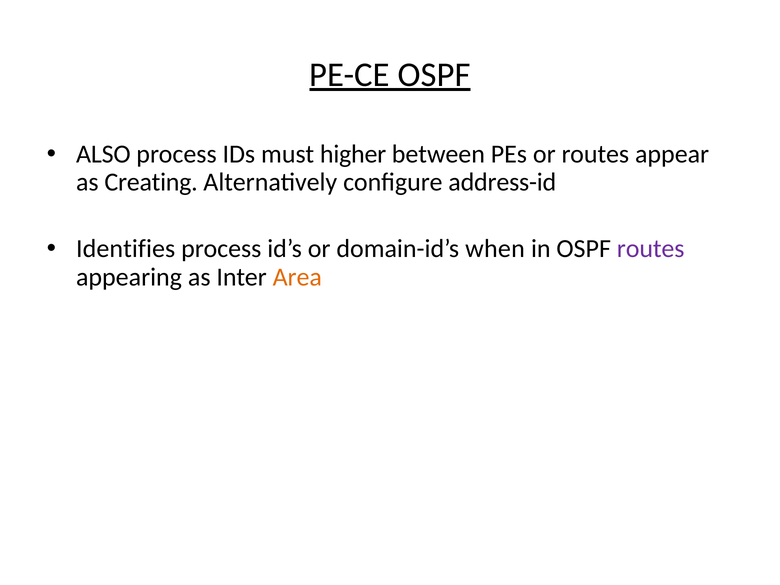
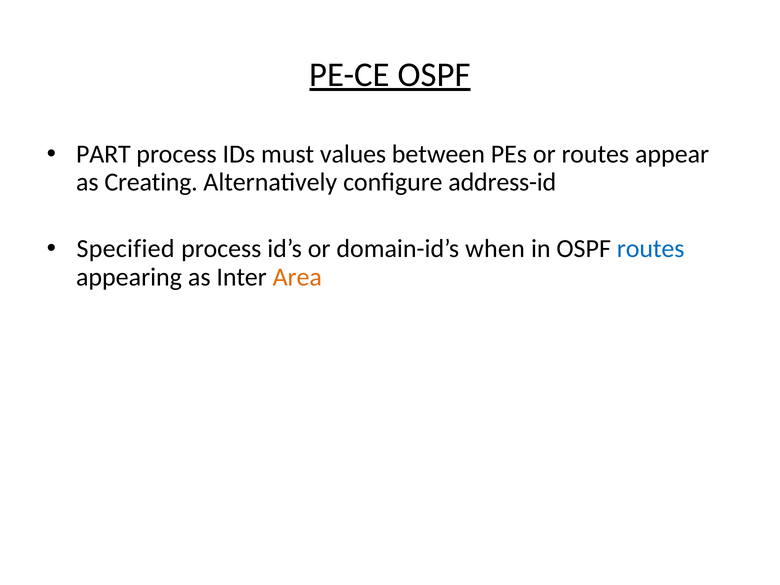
ALSO: ALSO -> PART
higher: higher -> values
Identifies: Identifies -> Specified
routes at (651, 249) colour: purple -> blue
